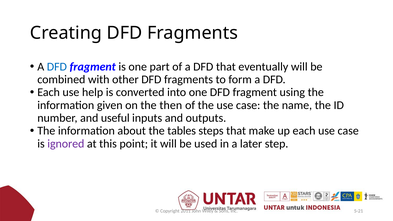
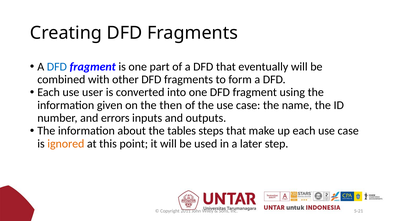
help: help -> user
useful: useful -> errors
ignored colour: purple -> orange
